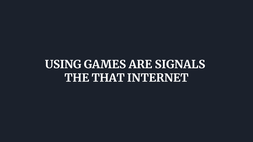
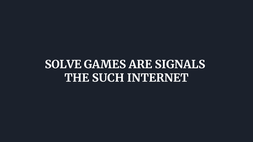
USING: USING -> SOLVE
THAT: THAT -> SUCH
